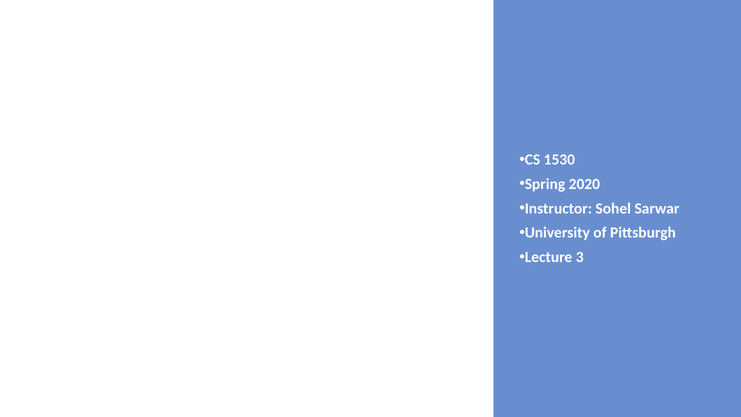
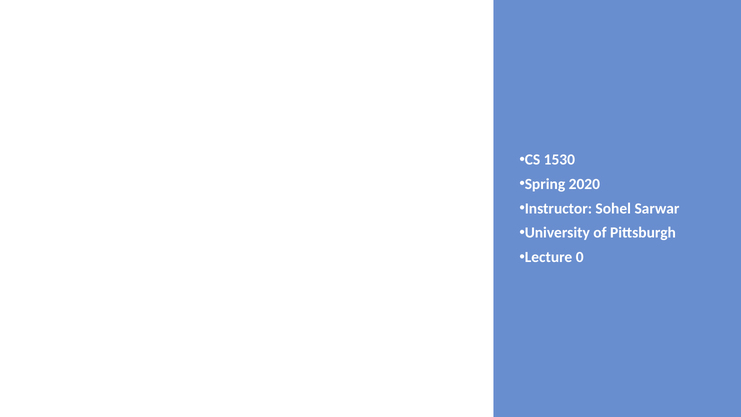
3: 3 -> 0
